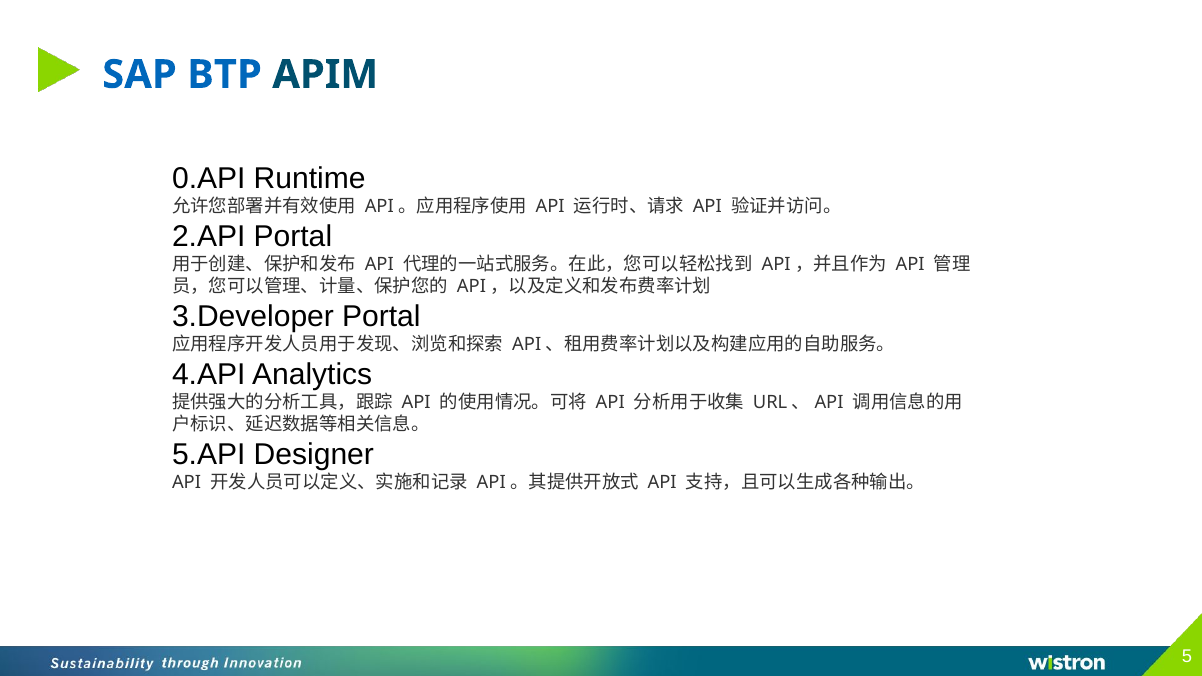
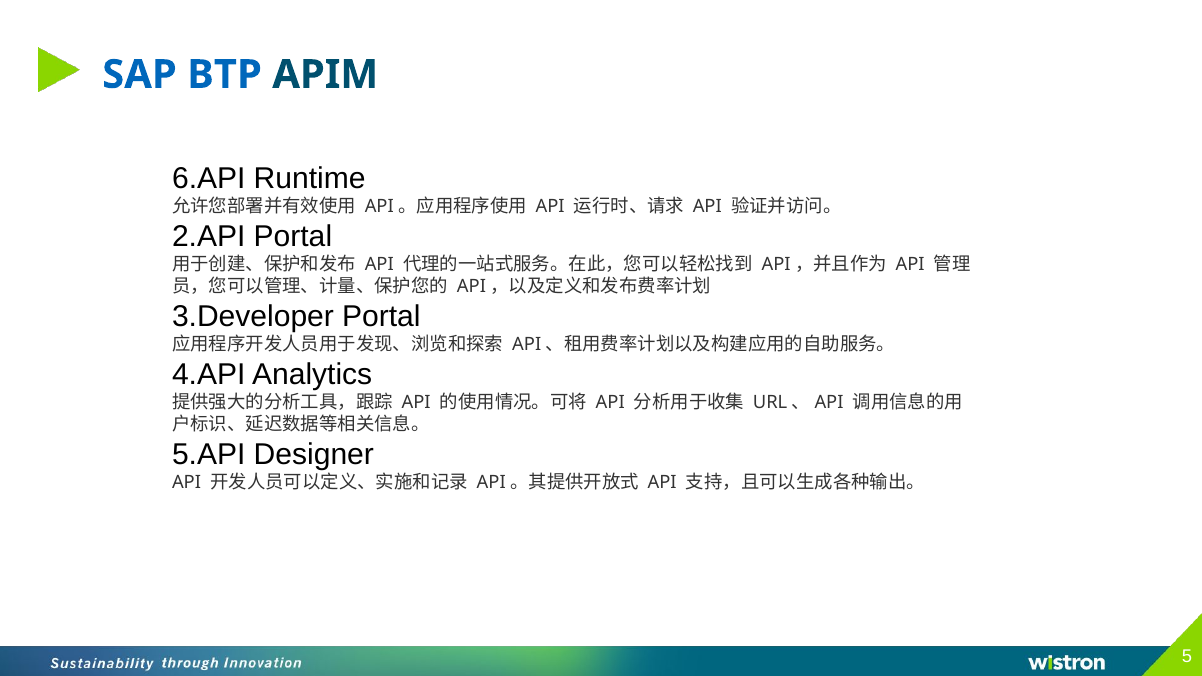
0.API: 0.API -> 6.API
